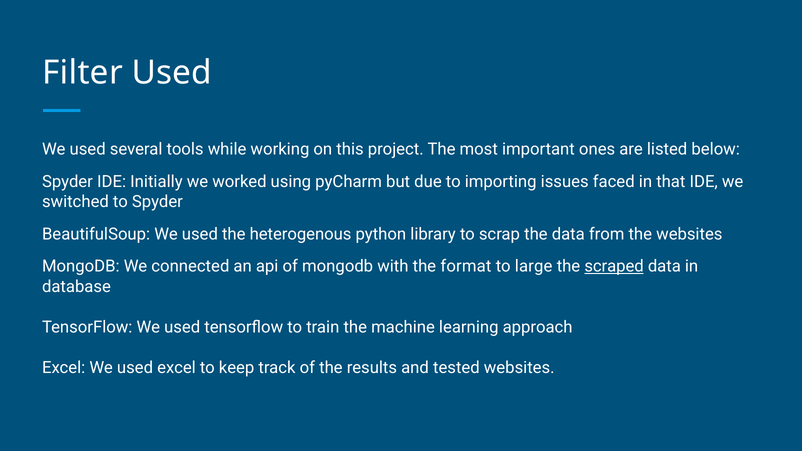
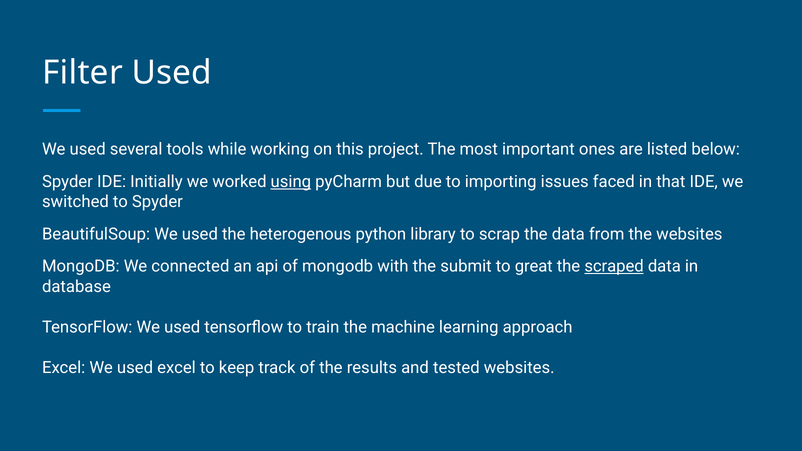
using underline: none -> present
format: format -> submit
large: large -> great
